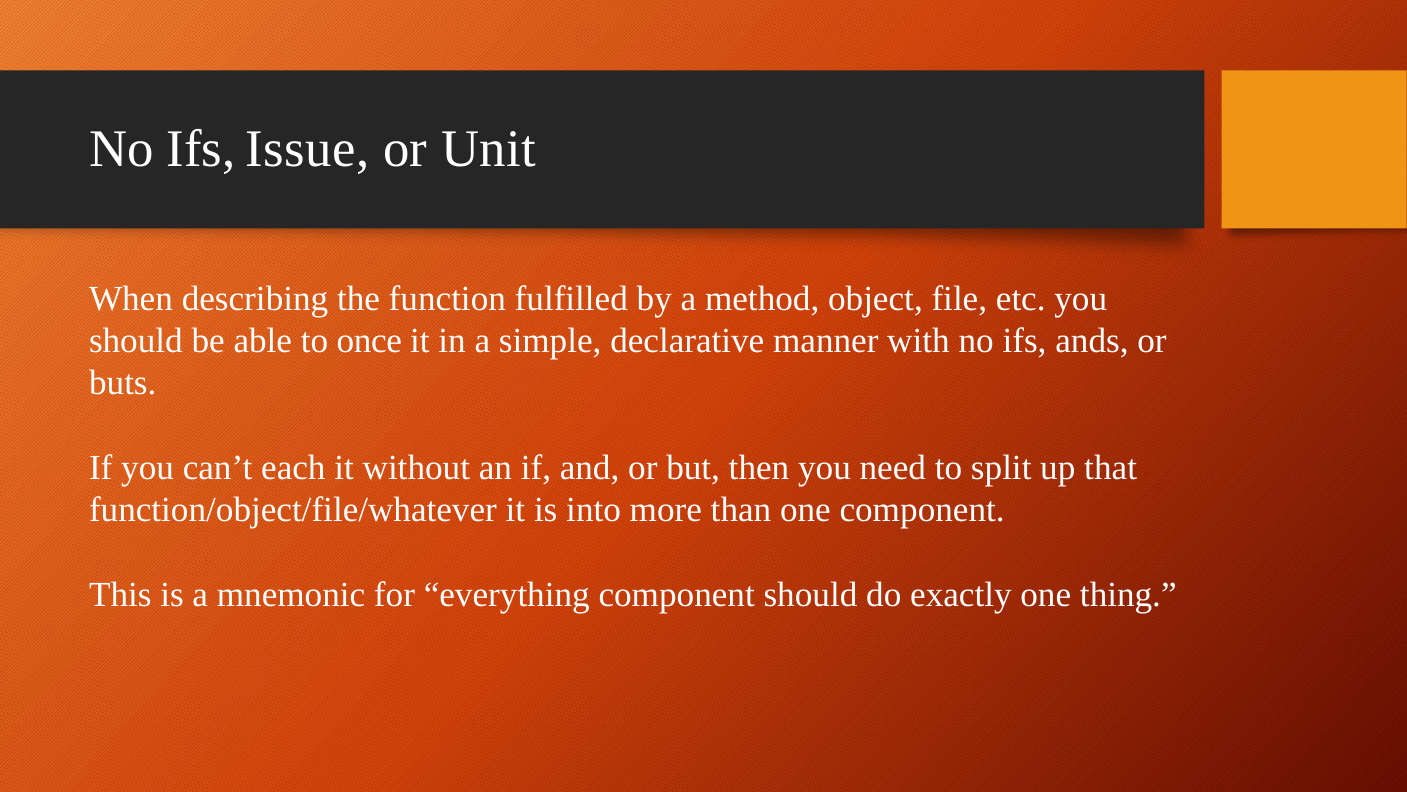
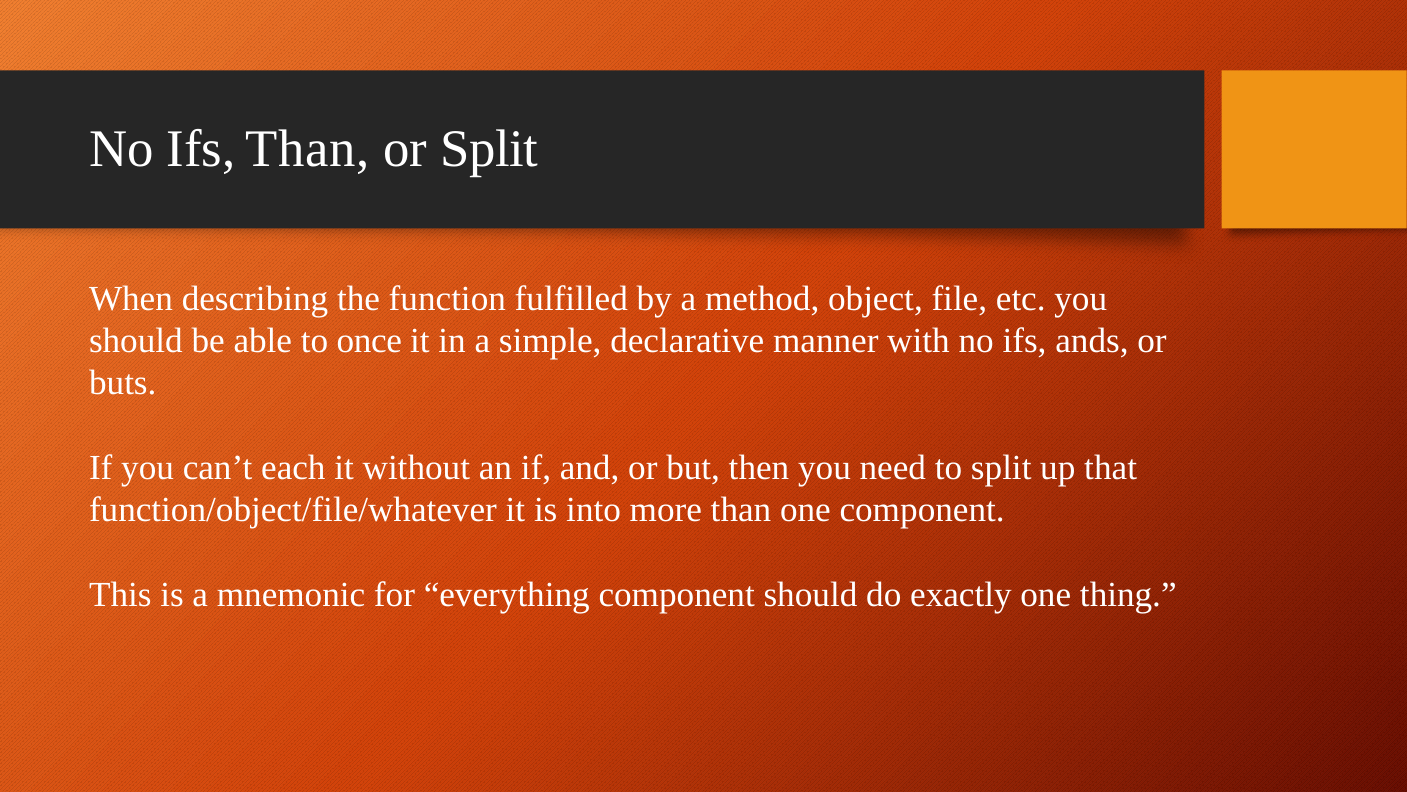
Ifs Issue: Issue -> Than
or Unit: Unit -> Split
